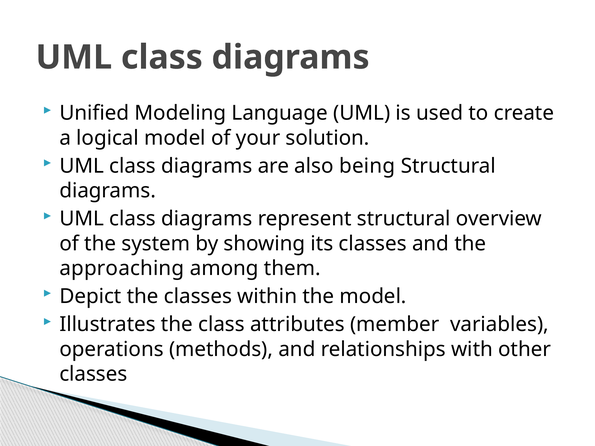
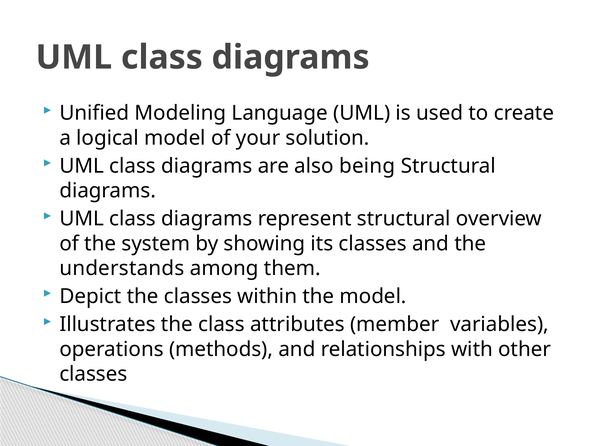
approaching: approaching -> understands
